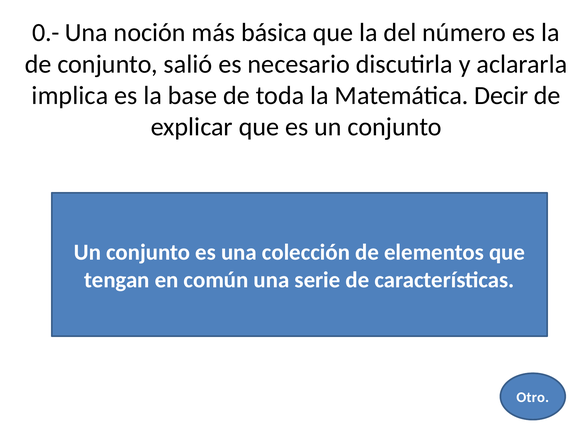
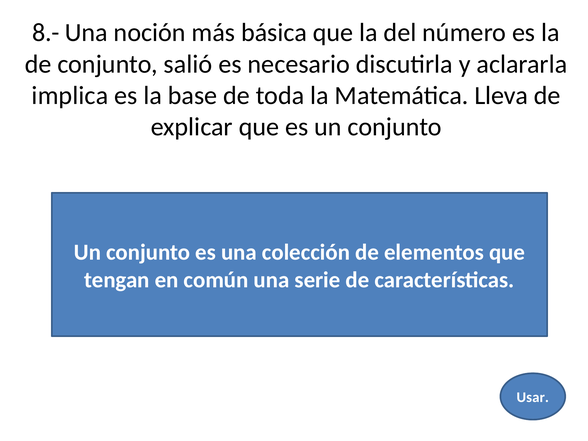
0.-: 0.- -> 8.-
Decir: Decir -> Lleva
Otro: Otro -> Usar
